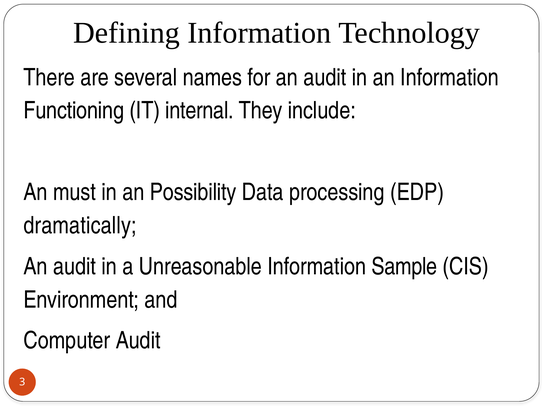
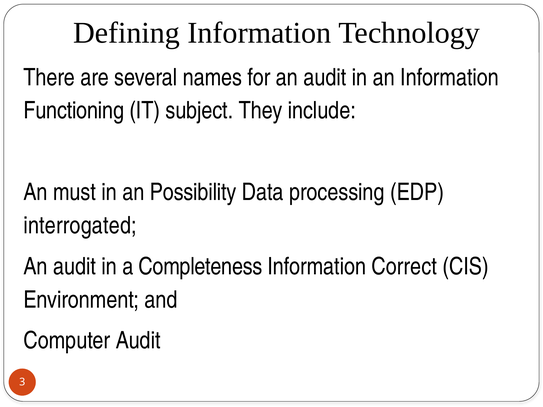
internal: internal -> subject
dramatically: dramatically -> interrogated
Unreasonable: Unreasonable -> Completeness
Sample: Sample -> Correct
